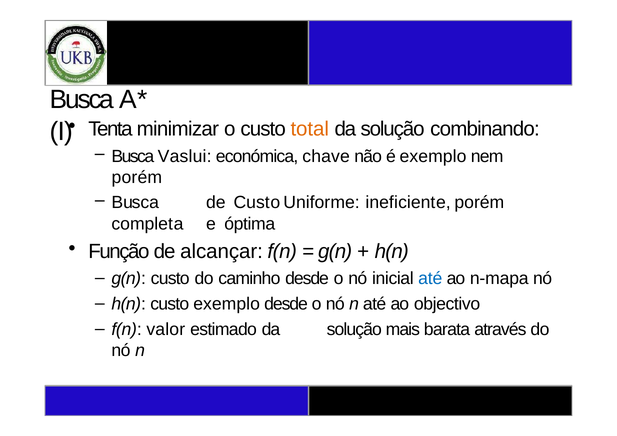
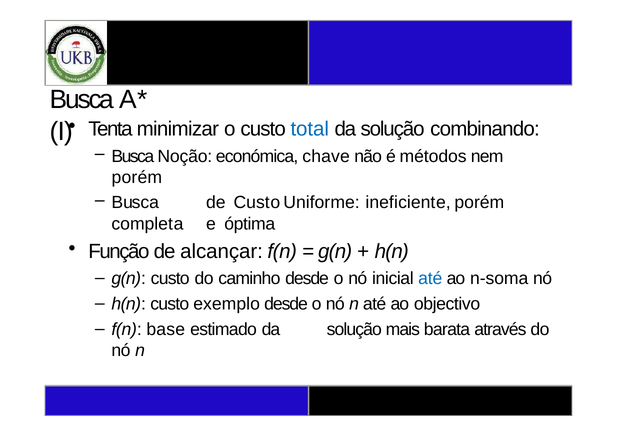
total colour: orange -> blue
Vaslui: Vaslui -> Noção
é exemplo: exemplo -> métodos
n-mapa: n-mapa -> n-soma
valor: valor -> base
